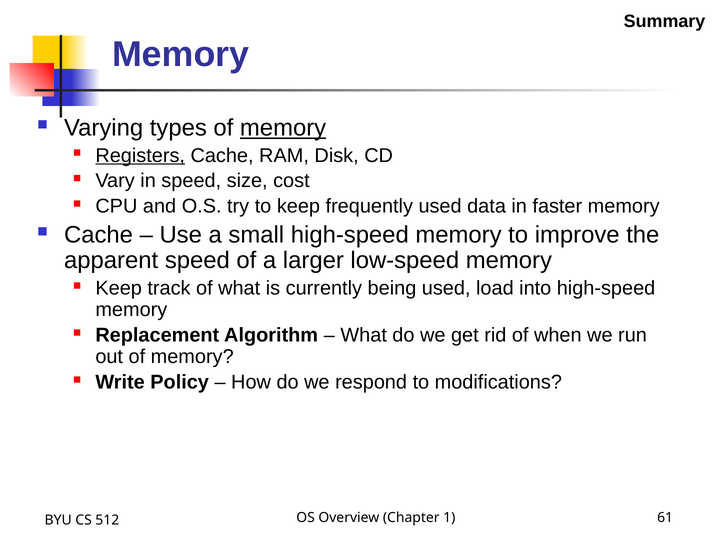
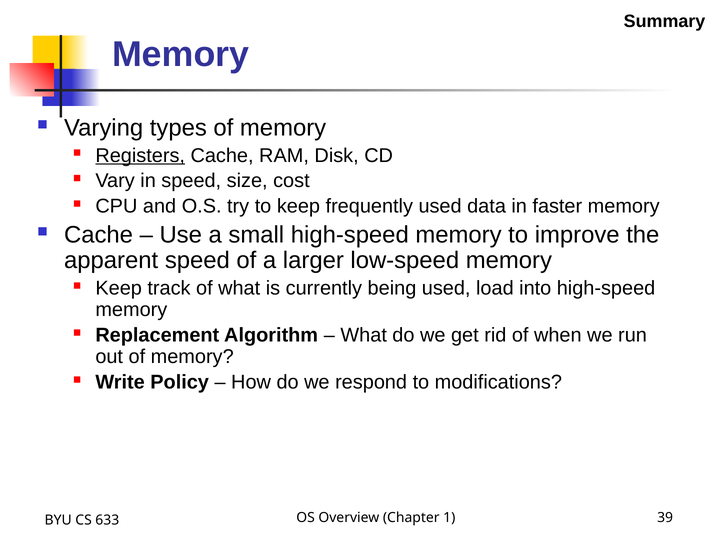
memory at (283, 128) underline: present -> none
61: 61 -> 39
512: 512 -> 633
